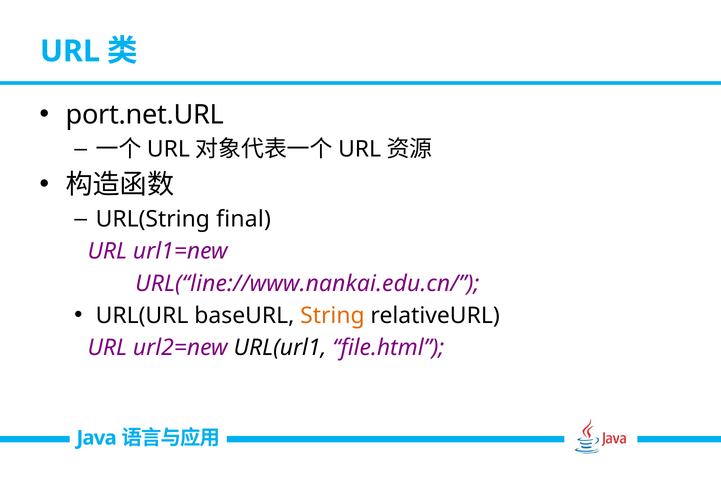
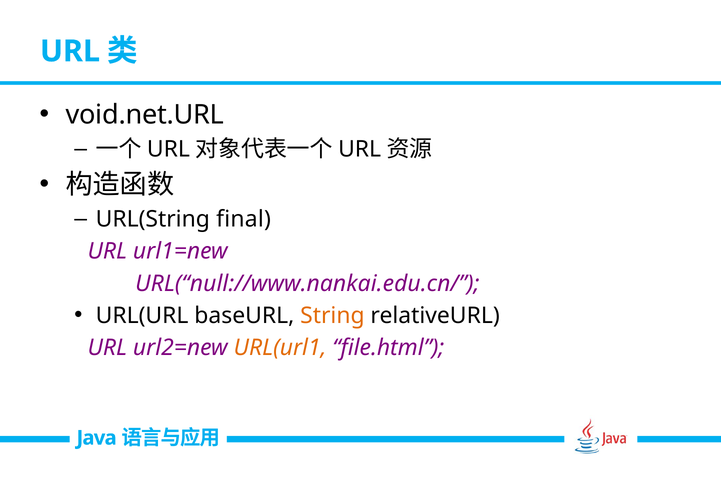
port.net.URL: port.net.URL -> void.net.URL
URL(“line://www.nankai.edu.cn/: URL(“line://www.nankai.edu.cn/ -> URL(“null://www.nankai.edu.cn/
URL(url1 colour: black -> orange
